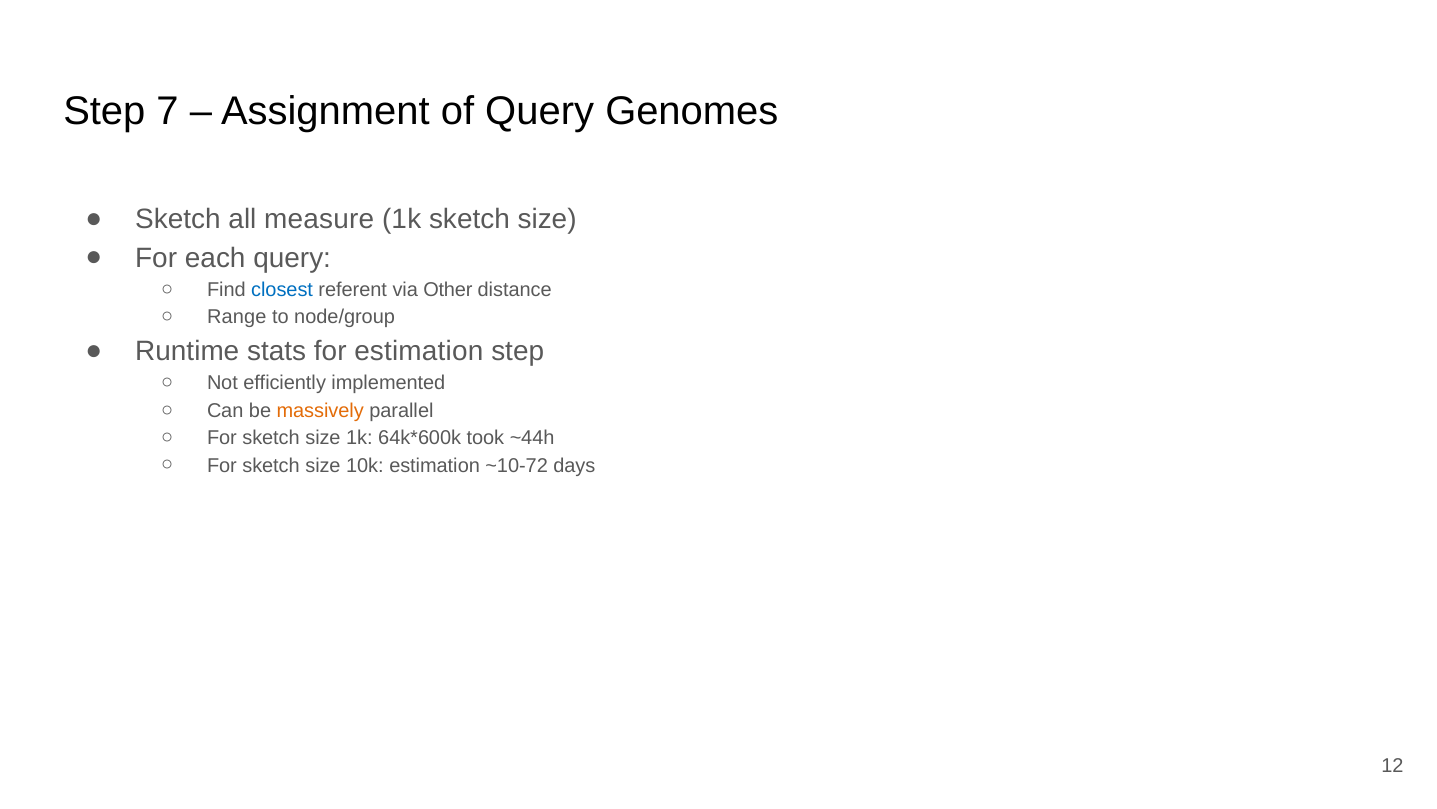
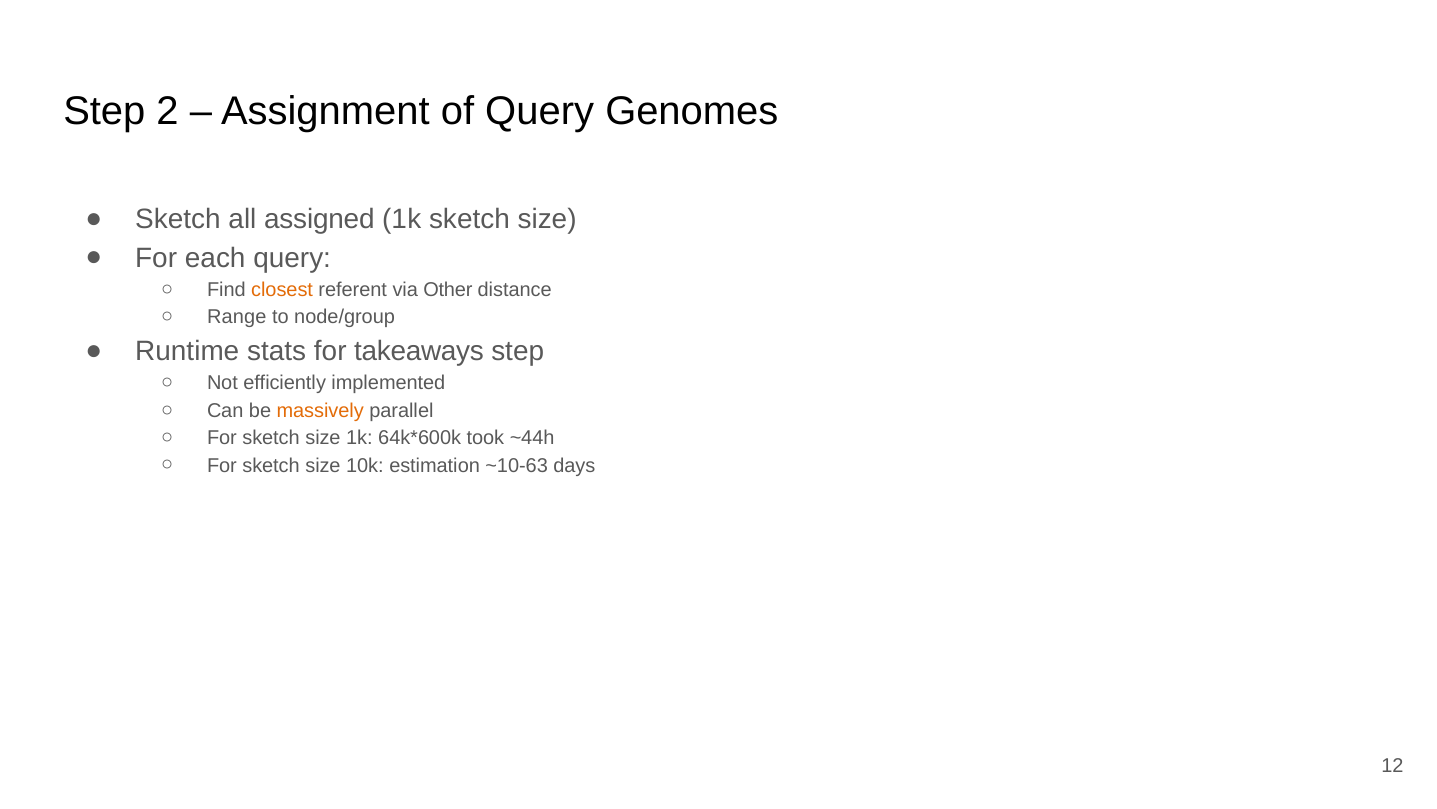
7: 7 -> 2
measure: measure -> assigned
closest colour: blue -> orange
for estimation: estimation -> takeaways
~10-72: ~10-72 -> ~10-63
